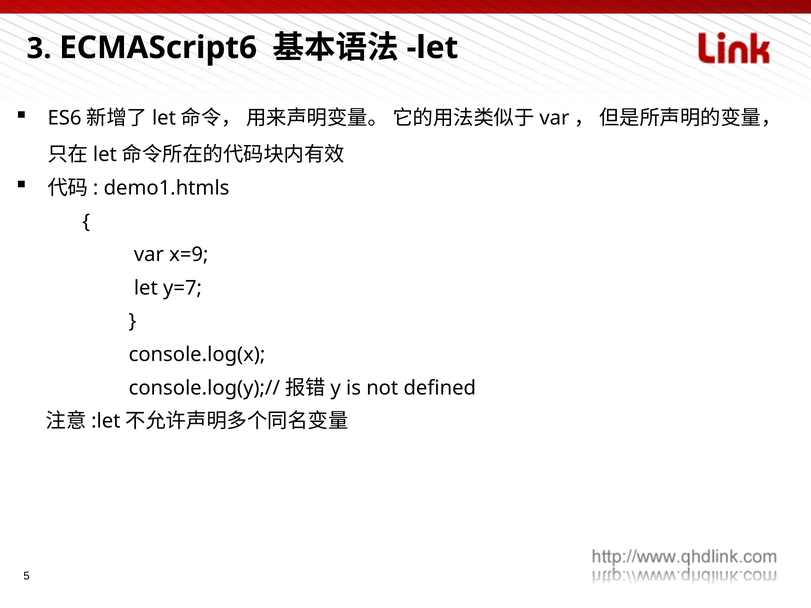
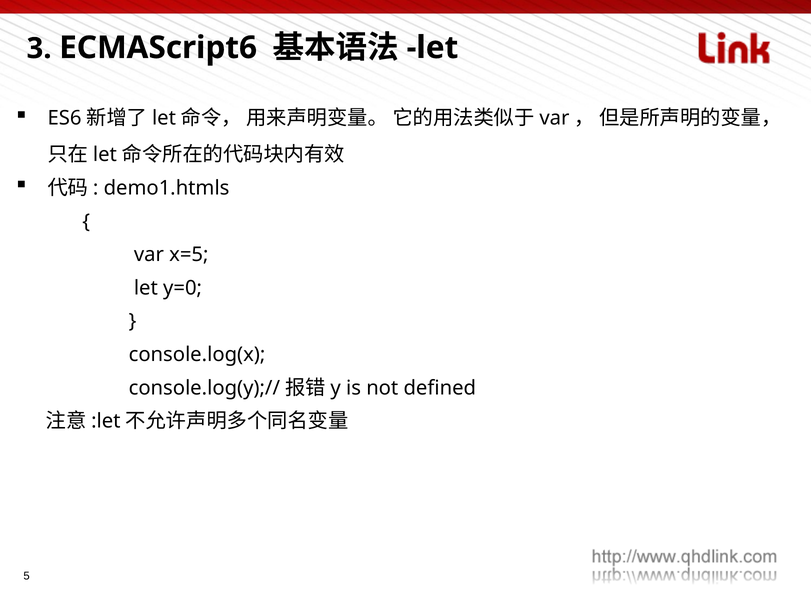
x=9: x=9 -> x=5
y=7: y=7 -> y=0
